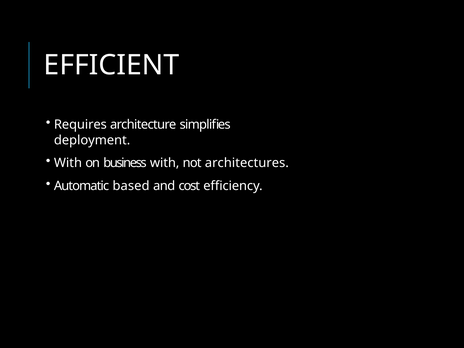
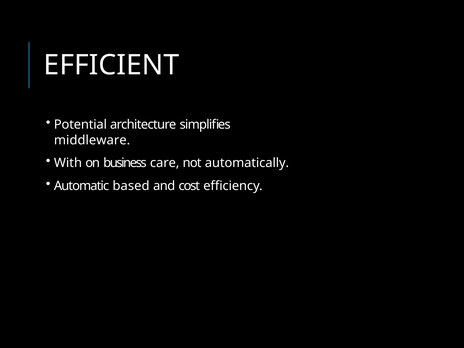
Requires: Requires -> Potential
deployment: deployment -> middleware
business with: with -> care
architectures: architectures -> automatically
